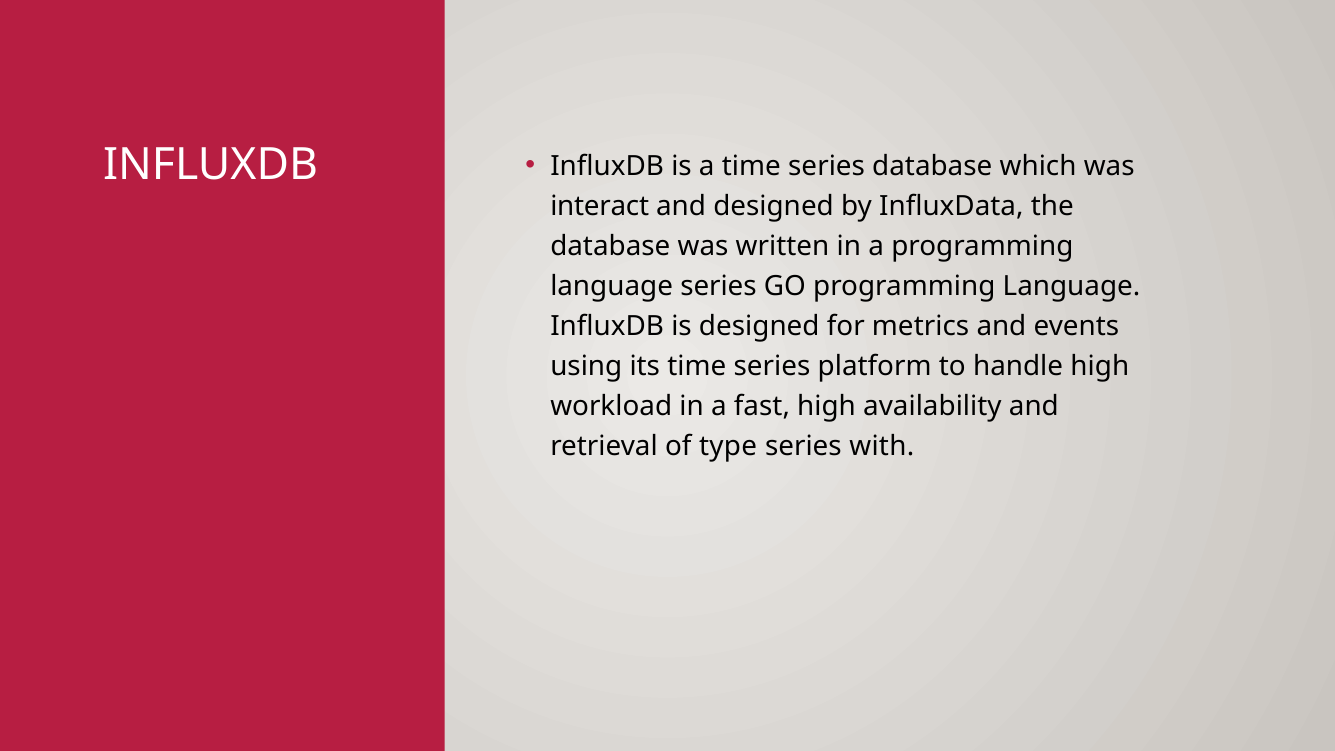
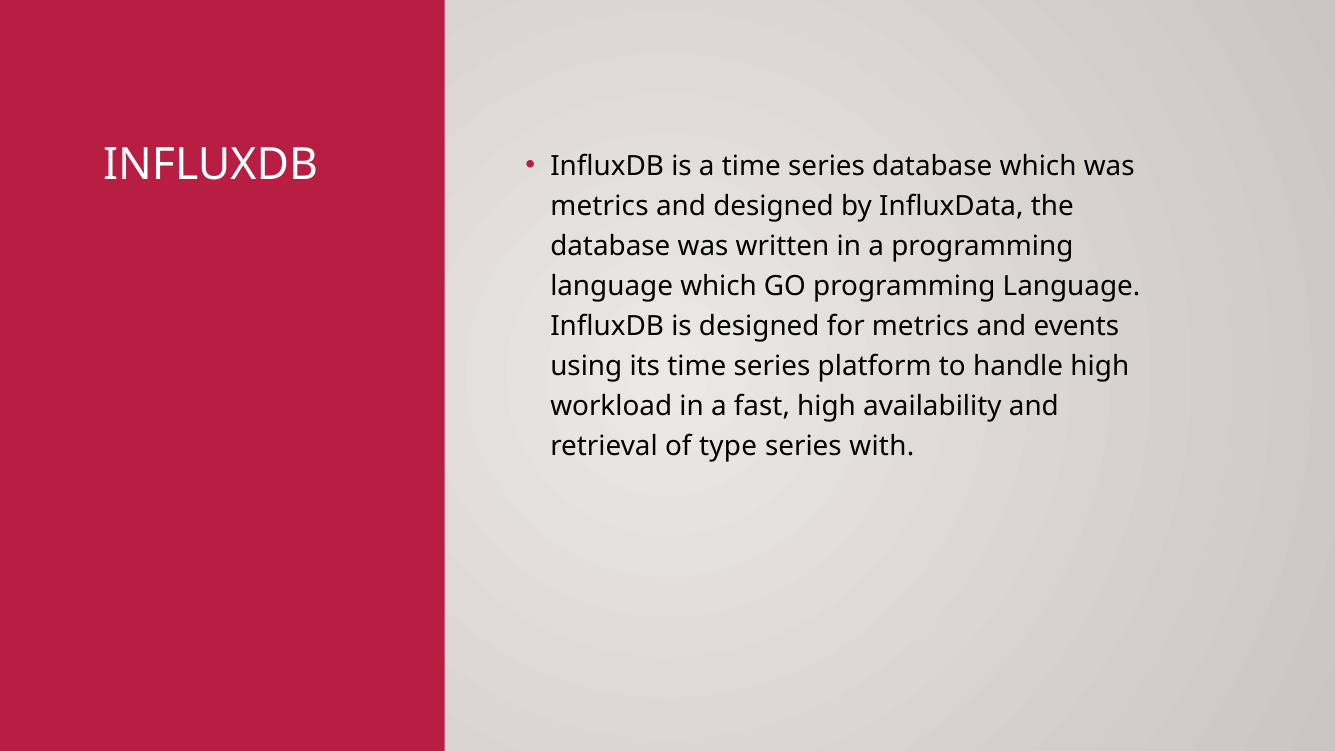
interact at (600, 206): interact -> metrics
language series: series -> which
